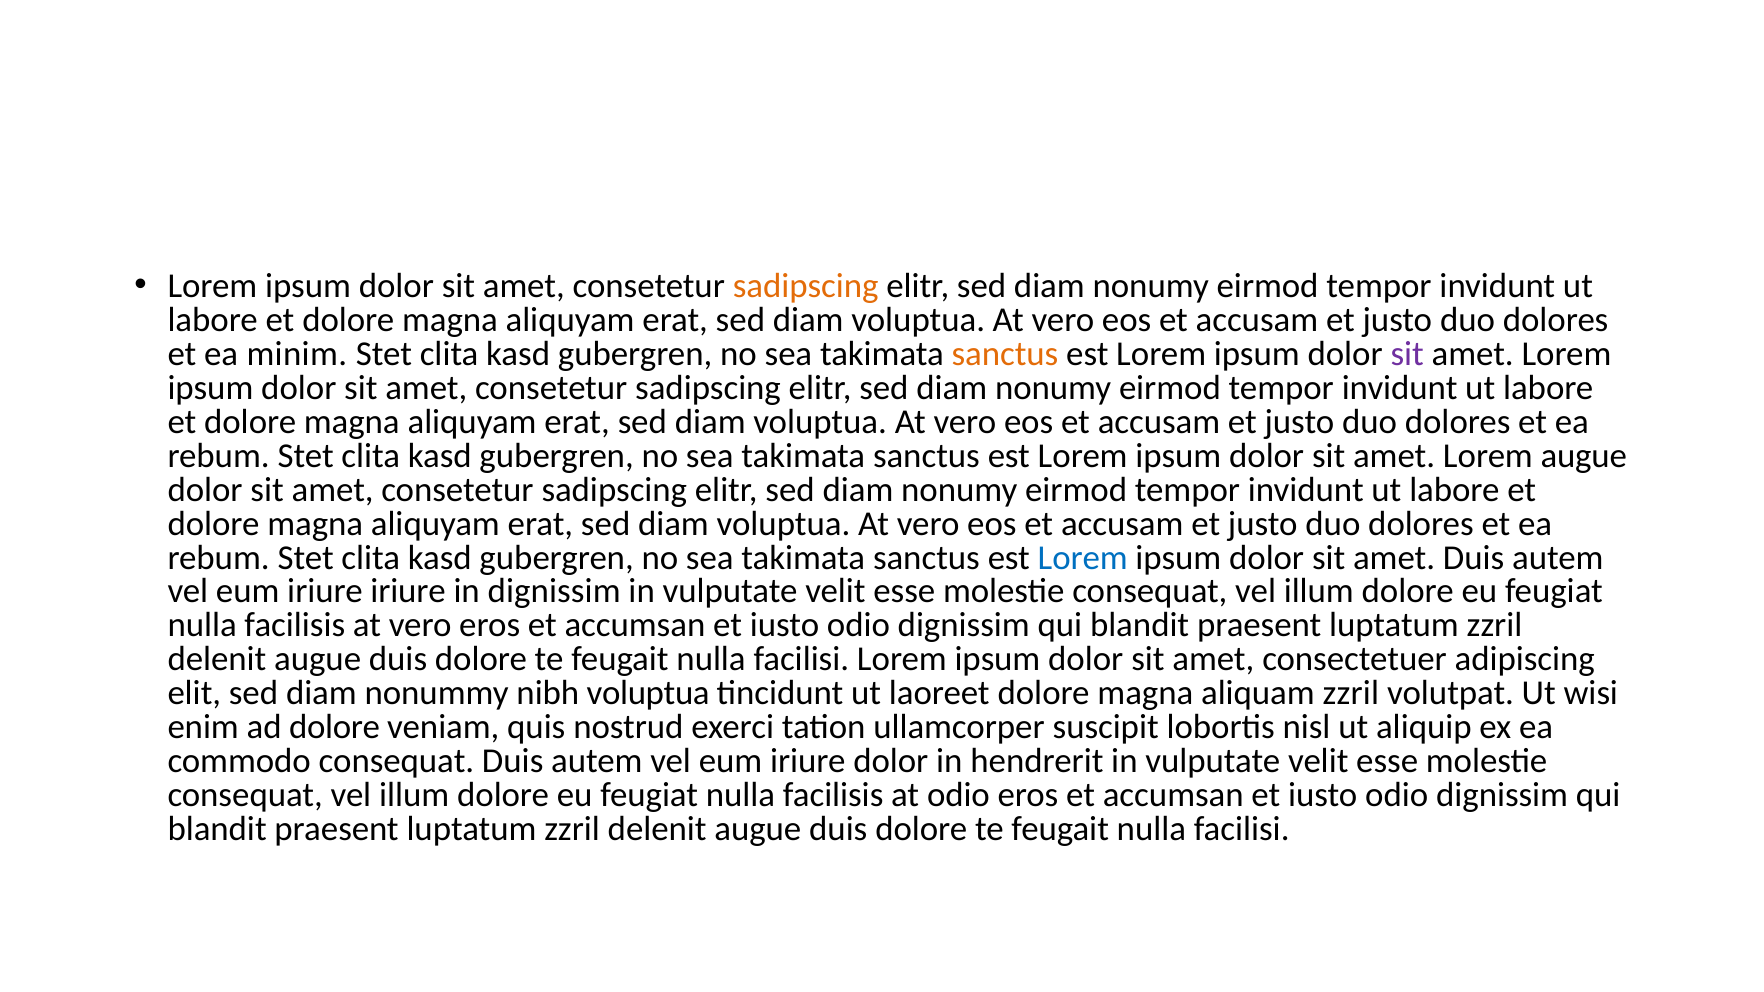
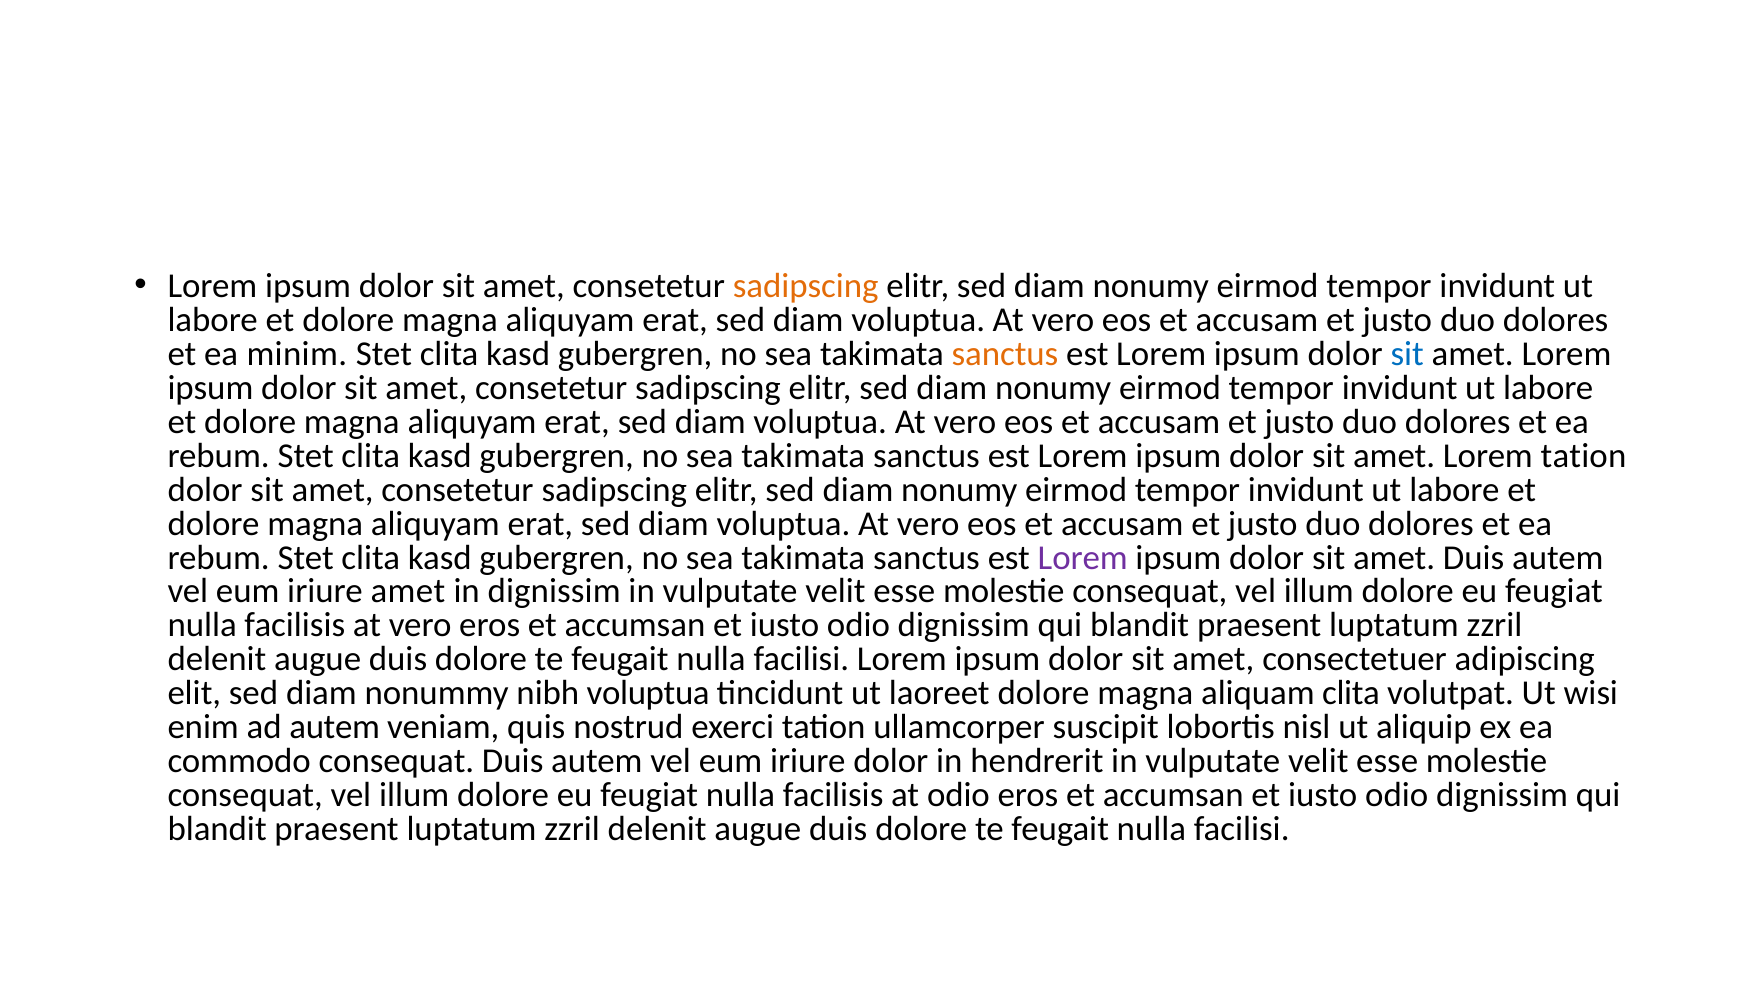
sit at (1407, 354) colour: purple -> blue
Lorem augue: augue -> tation
Lorem at (1083, 558) colour: blue -> purple
iriure iriure: iriure -> amet
aliquam zzril: zzril -> clita
ad dolore: dolore -> autem
